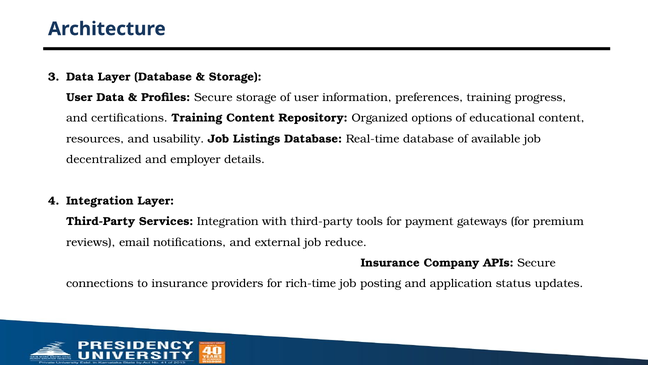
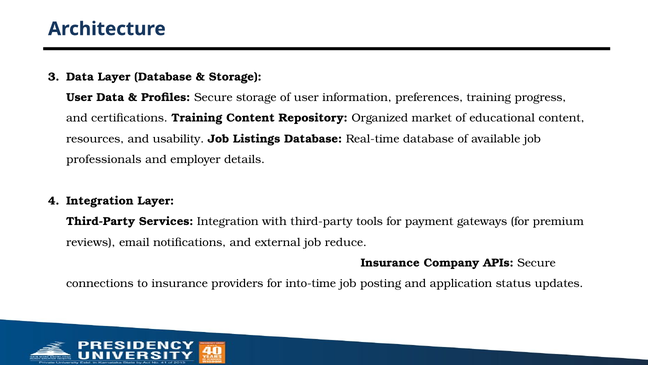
options: options -> market
decentralized: decentralized -> professionals
rich-time: rich-time -> into-time
